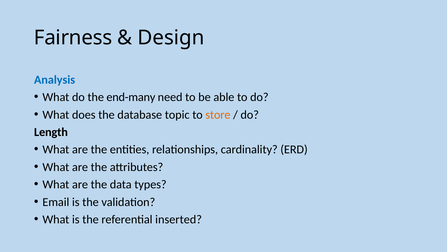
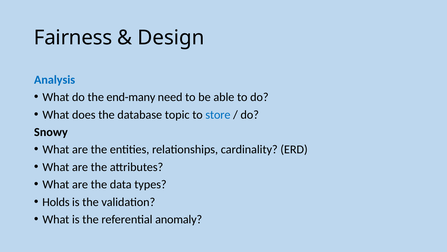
store colour: orange -> blue
Length: Length -> Snowy
Email: Email -> Holds
inserted: inserted -> anomaly
